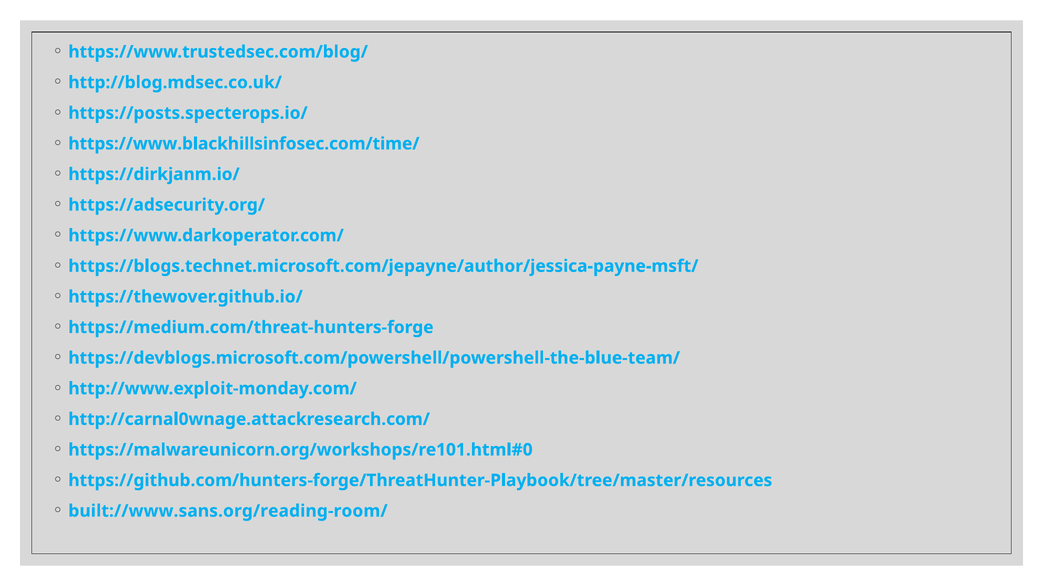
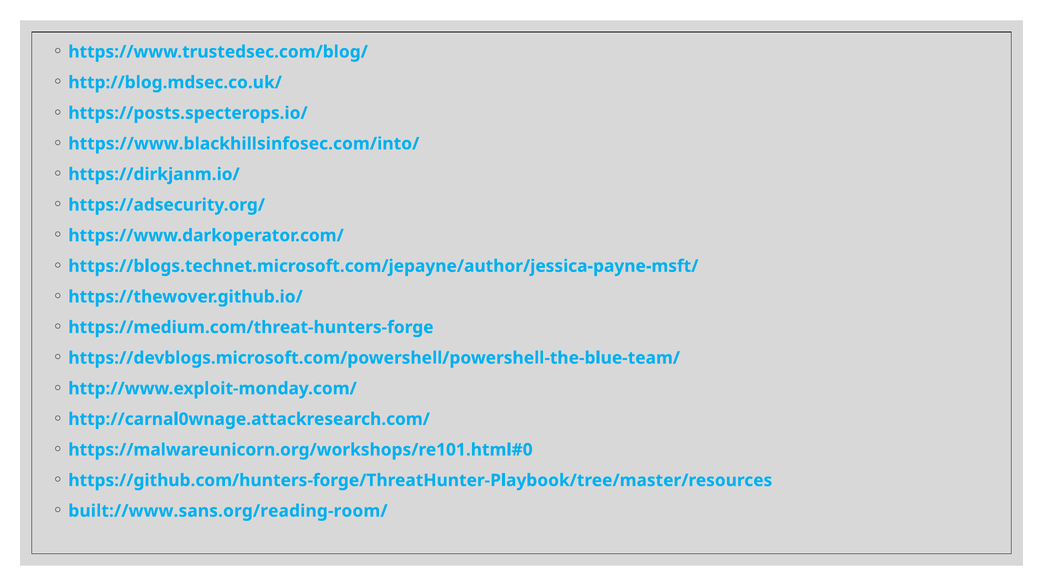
https://www.blackhillsinfosec.com/time/: https://www.blackhillsinfosec.com/time/ -> https://www.blackhillsinfosec.com/into/
